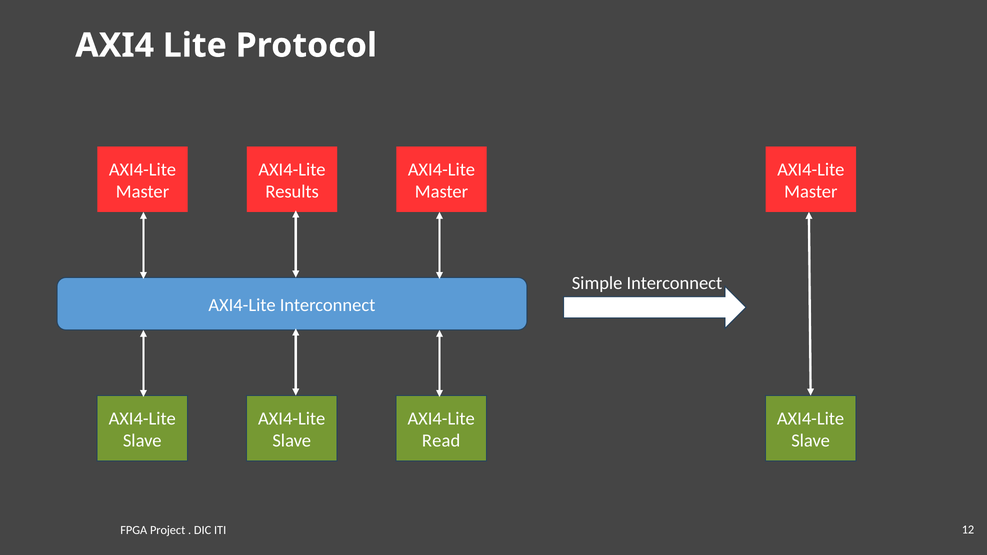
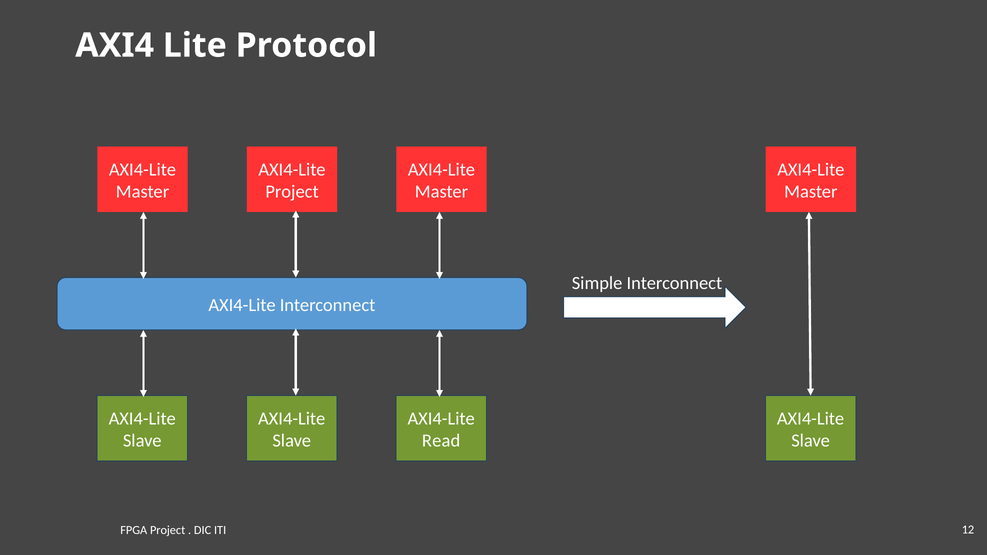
Results at (292, 192): Results -> Project
